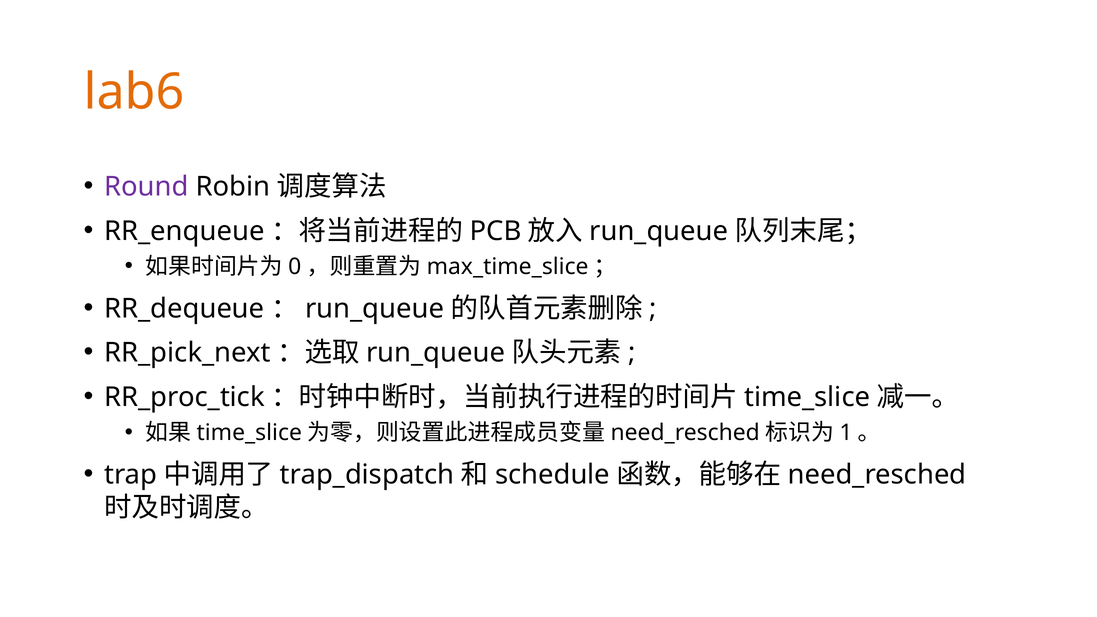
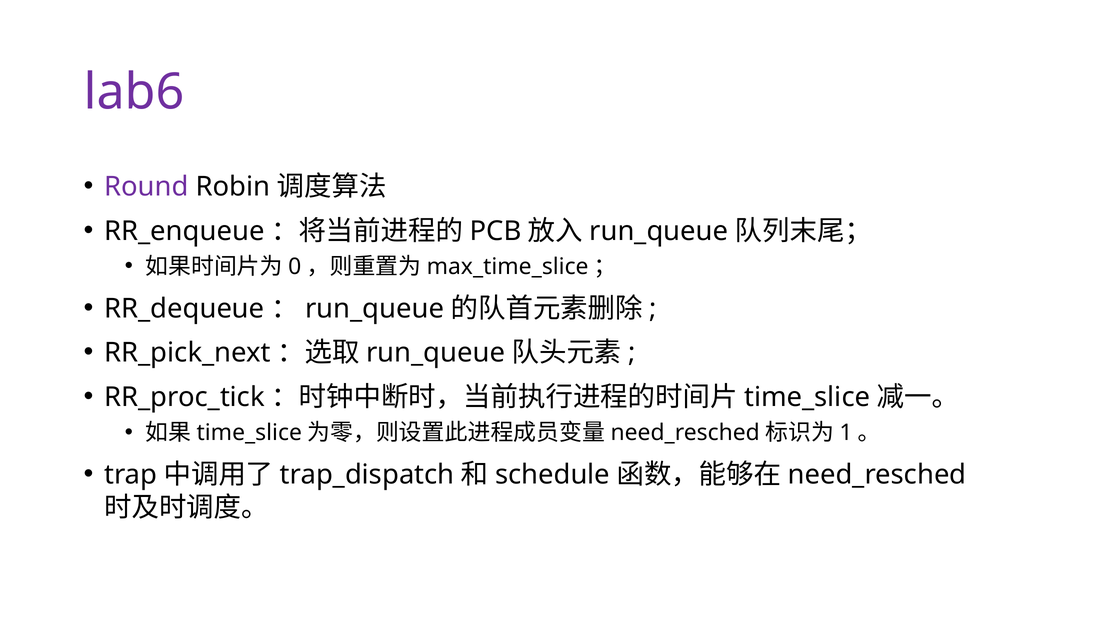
lab6 colour: orange -> purple
